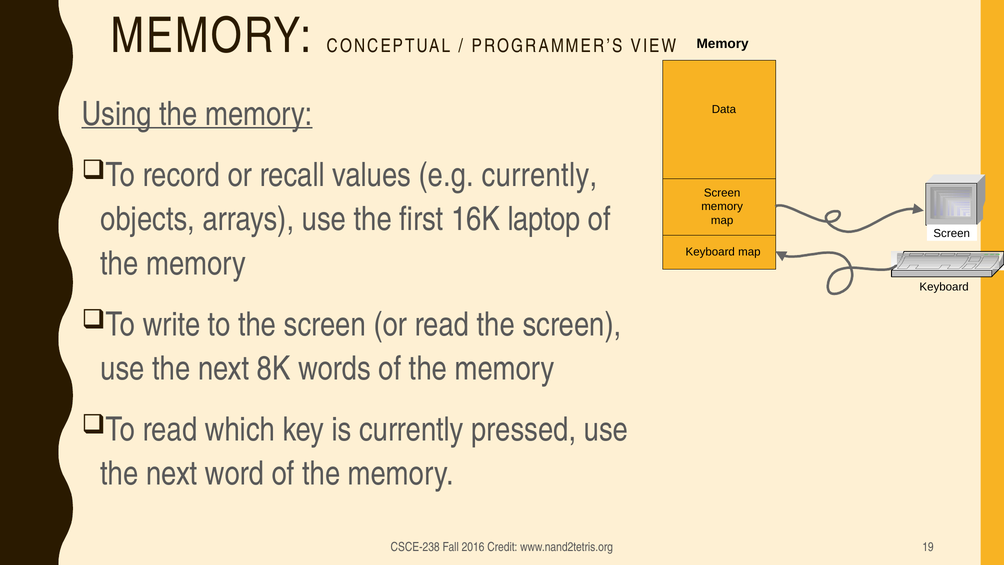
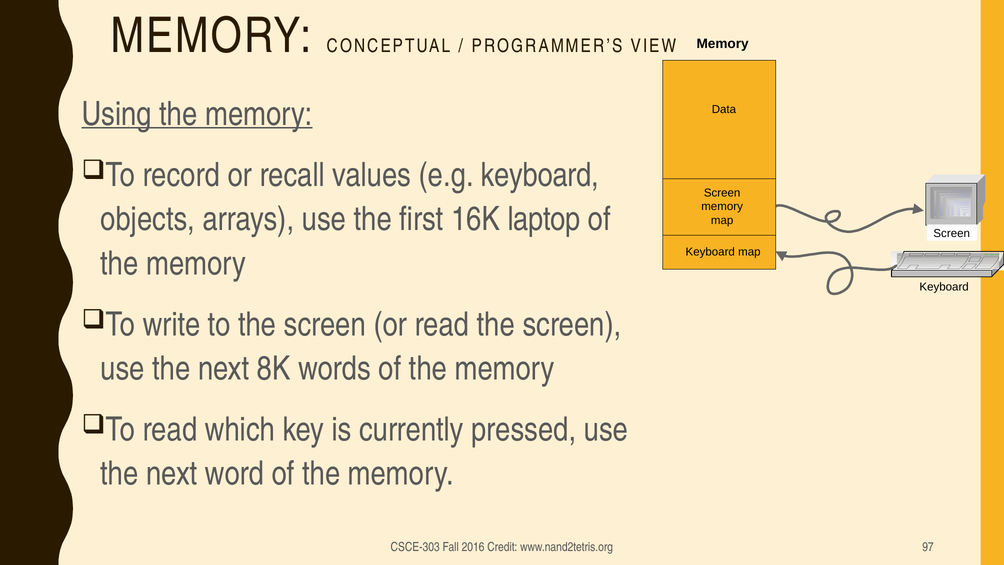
e.g currently: currently -> keyboard
CSCE-238: CSCE-238 -> CSCE-303
19: 19 -> 97
